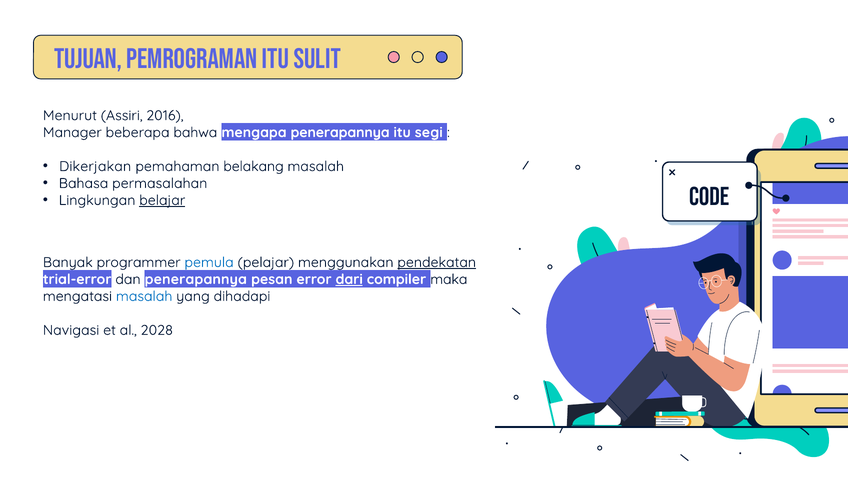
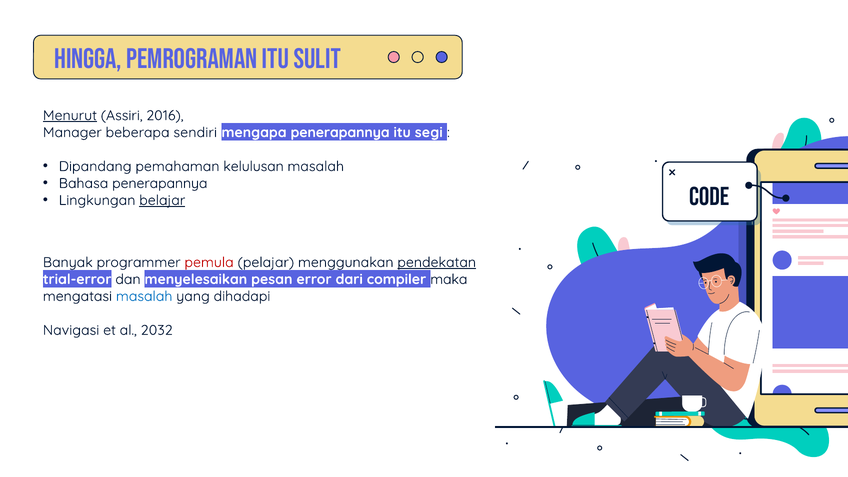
Tujuan: Tujuan -> Hingga
Menurut underline: none -> present
bahwa: bahwa -> sendiri
Dikerjakan: Dikerjakan -> Dipandang
belakang: belakang -> kelulusan
Bahasa permasalahan: permasalahan -> penerapannya
pemula colour: blue -> red
dan penerapannya: penerapannya -> menyelesaikan
dari underline: present -> none
2028: 2028 -> 2032
